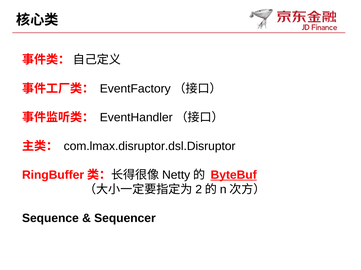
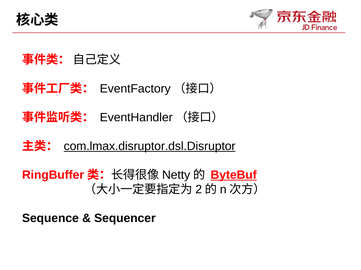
com.lmax.disruptor.dsl.Disruptor underline: none -> present
